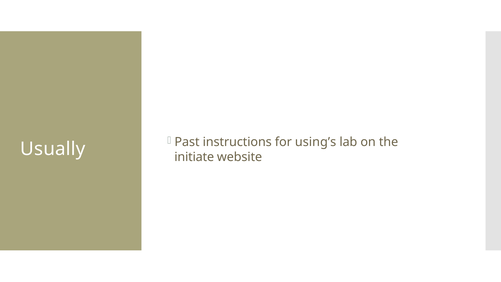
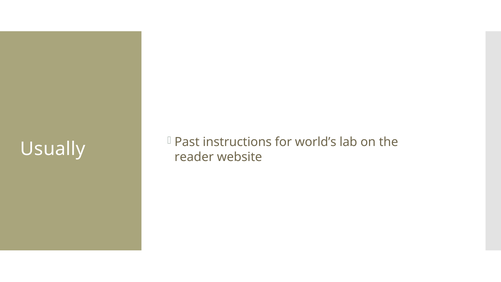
using’s: using’s -> world’s
initiate: initiate -> reader
